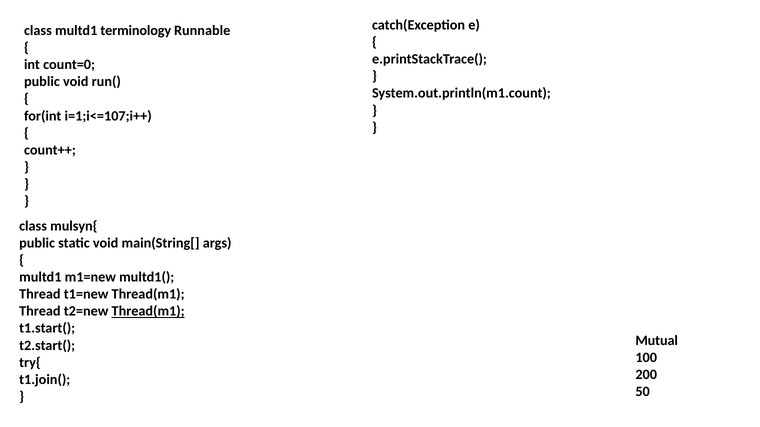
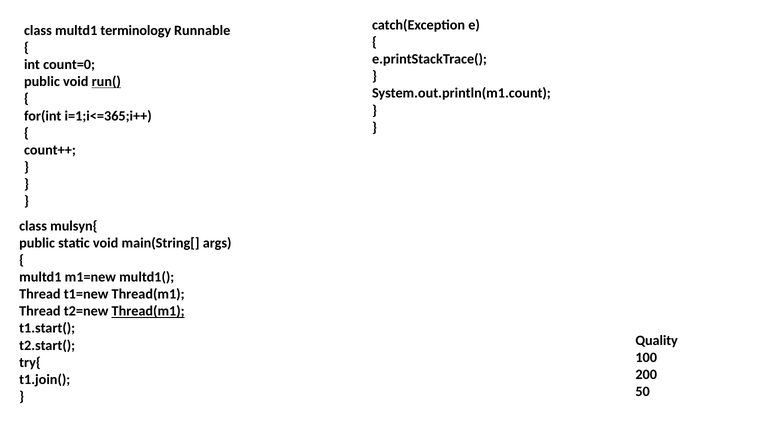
run( underline: none -> present
i=1;i<=107;i++: i=1;i<=107;i++ -> i=1;i<=365;i++
Mutual: Mutual -> Quality
